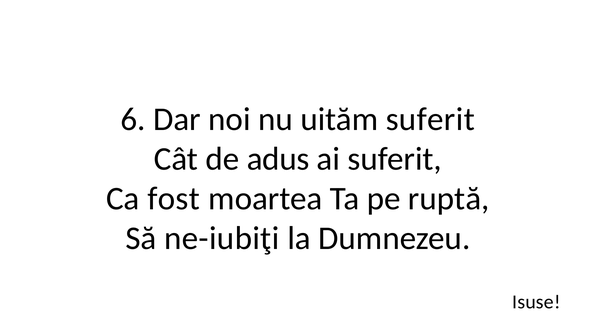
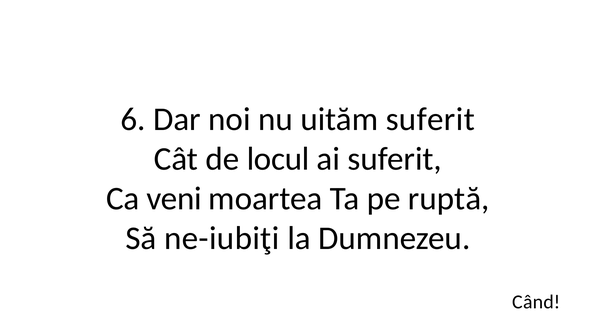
adus: adus -> locul
fost: fost -> veni
Isuse: Isuse -> Când
